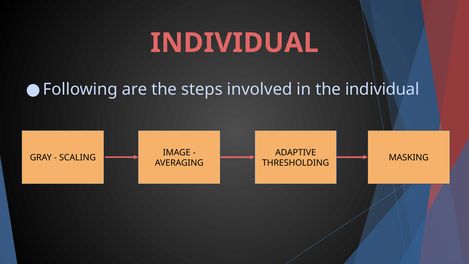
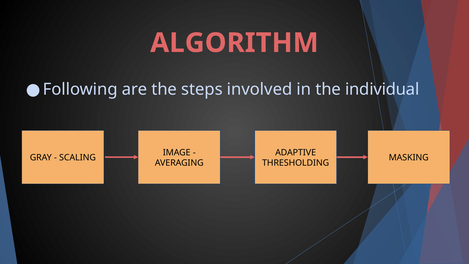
INDIVIDUAL at (234, 43): INDIVIDUAL -> ALGORITHM
